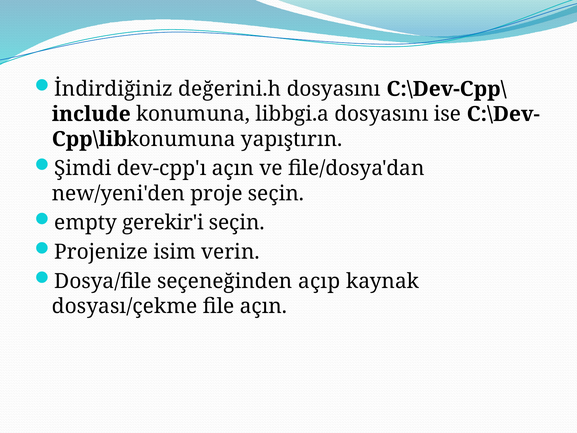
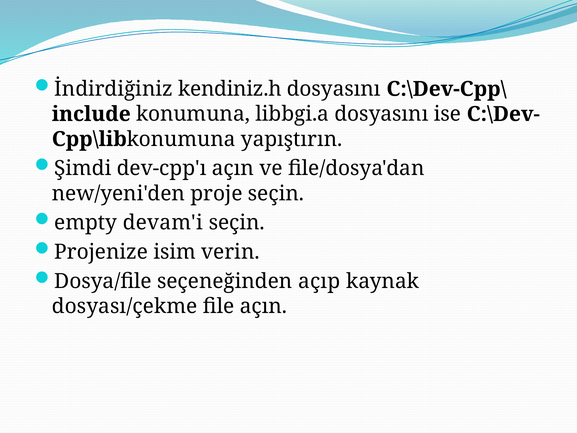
değerini.h: değerini.h -> kendiniz.h
gerekir'i: gerekir'i -> devam'i
